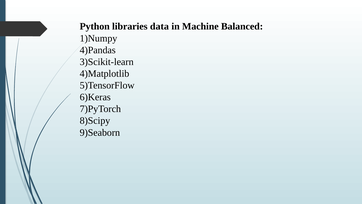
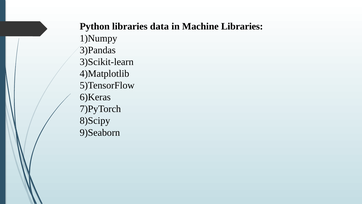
Machine Balanced: Balanced -> Libraries
4)Pandas: 4)Pandas -> 3)Pandas
